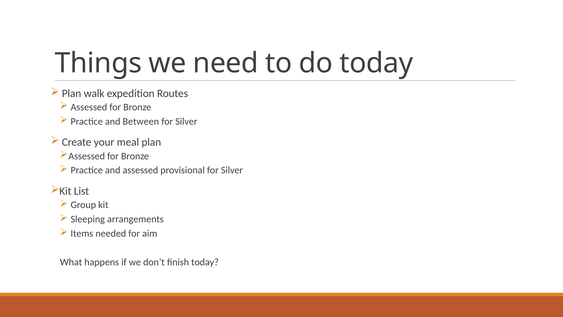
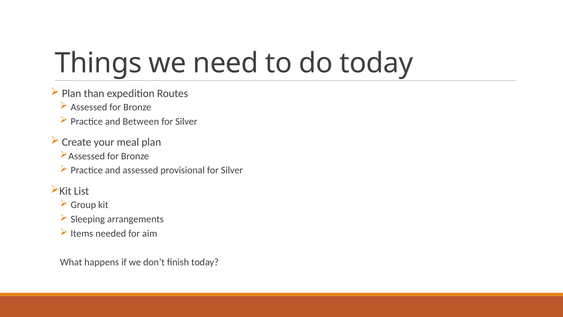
walk: walk -> than
